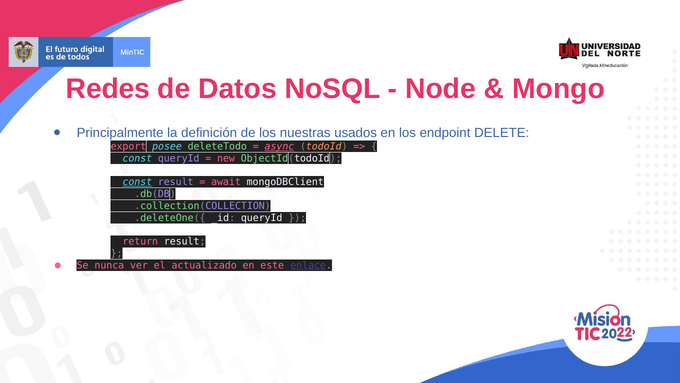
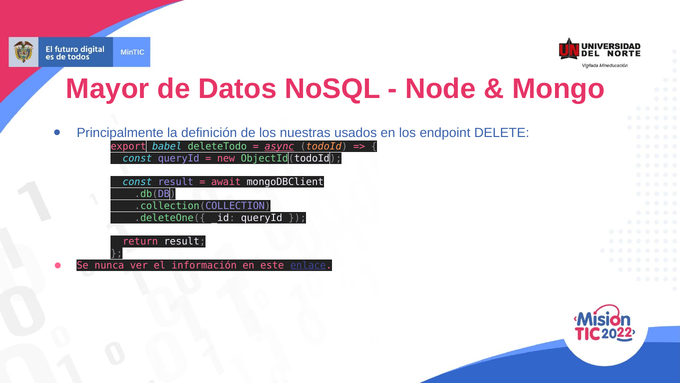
Redes: Redes -> Mayor
posee: posee -> babel
const at (137, 182) underline: present -> none
actualizado: actualizado -> información
